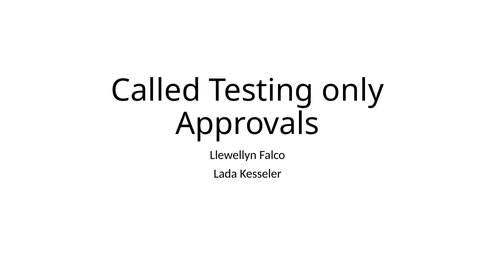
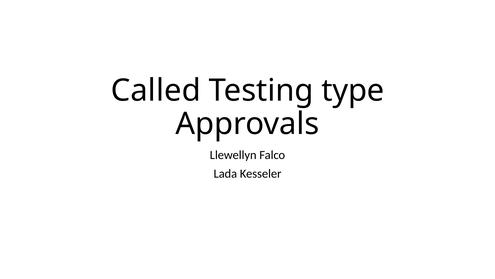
only: only -> type
